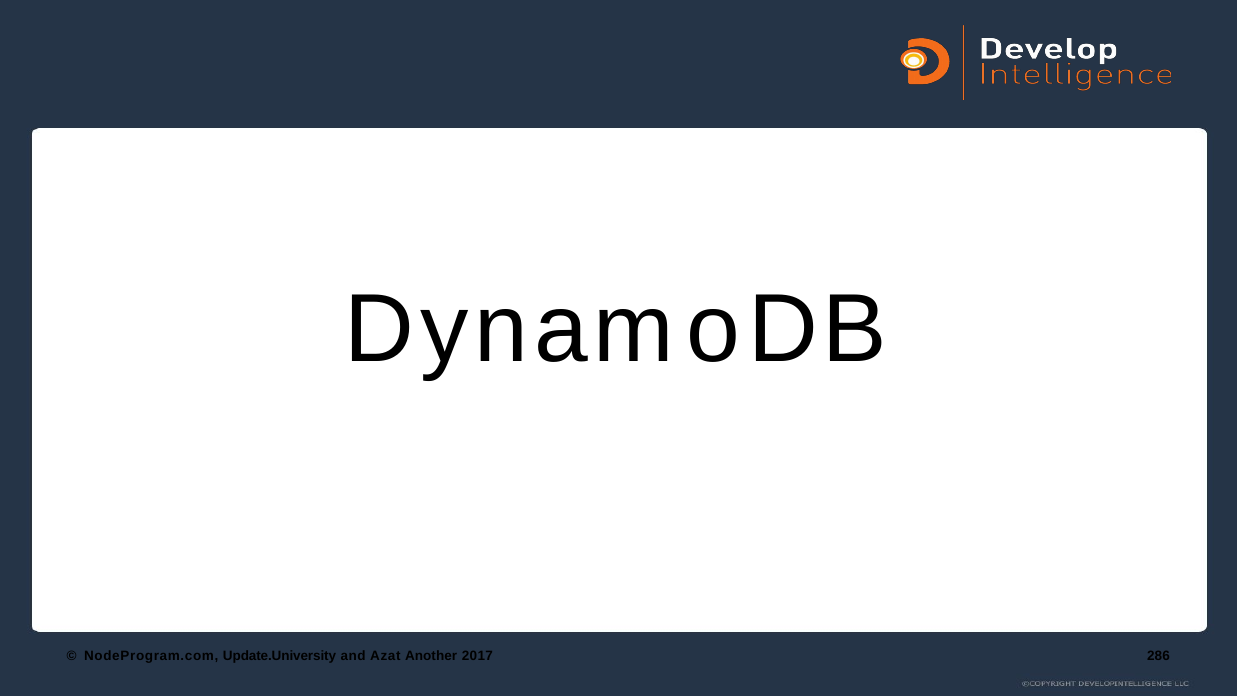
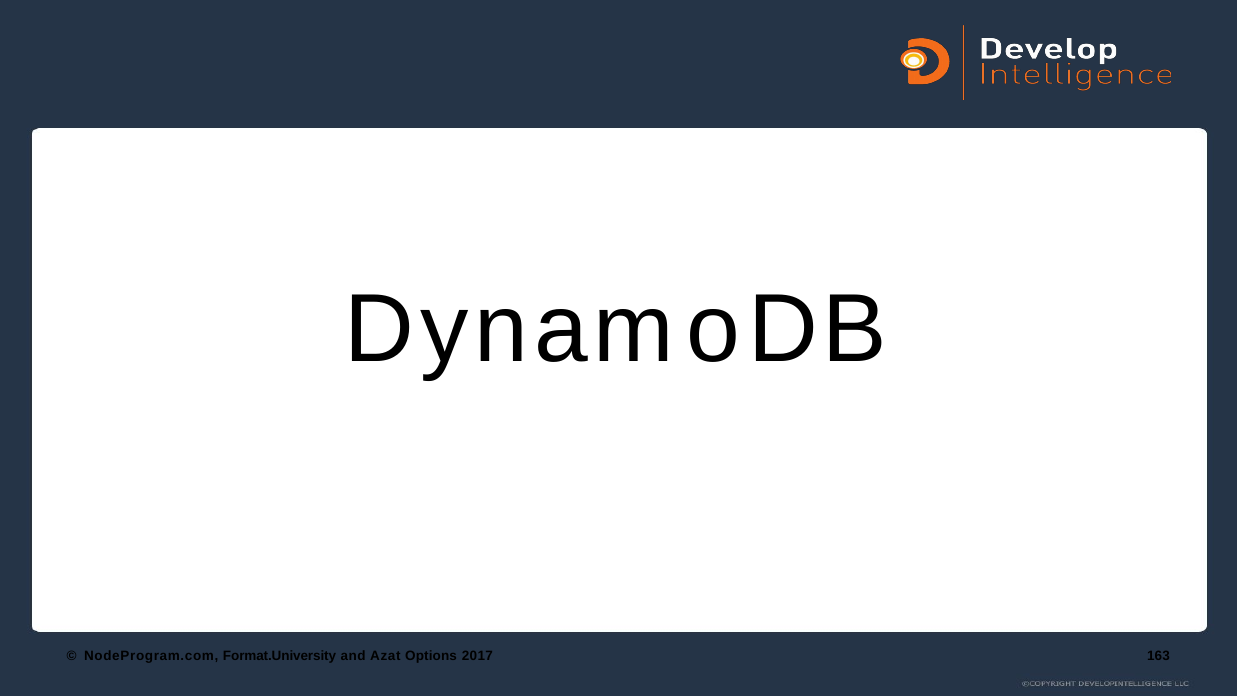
Update.University: Update.University -> Format.University
Another: Another -> Options
286: 286 -> 163
